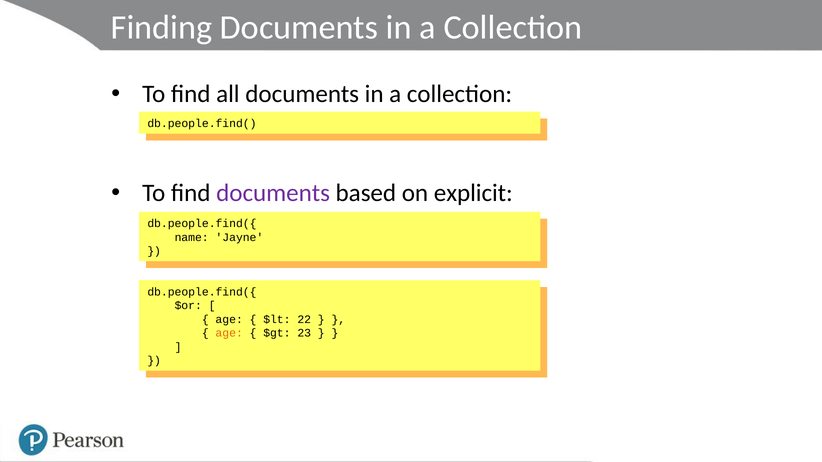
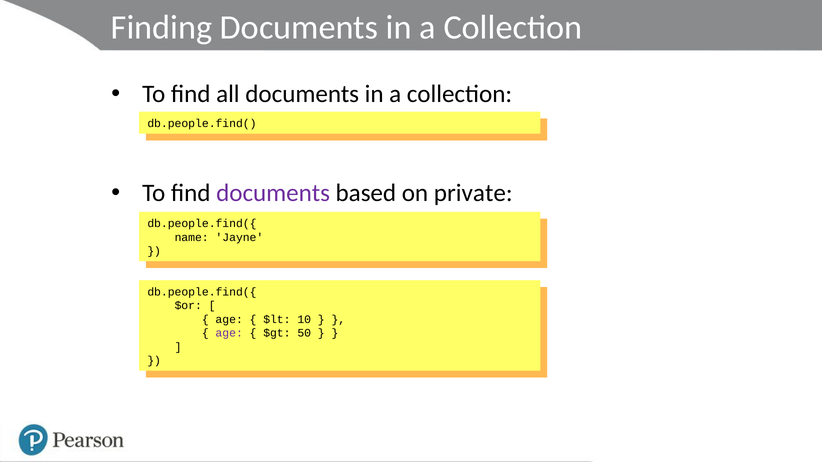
explicit: explicit -> private
22: 22 -> 10
age at (229, 333) colour: orange -> purple
23: 23 -> 50
